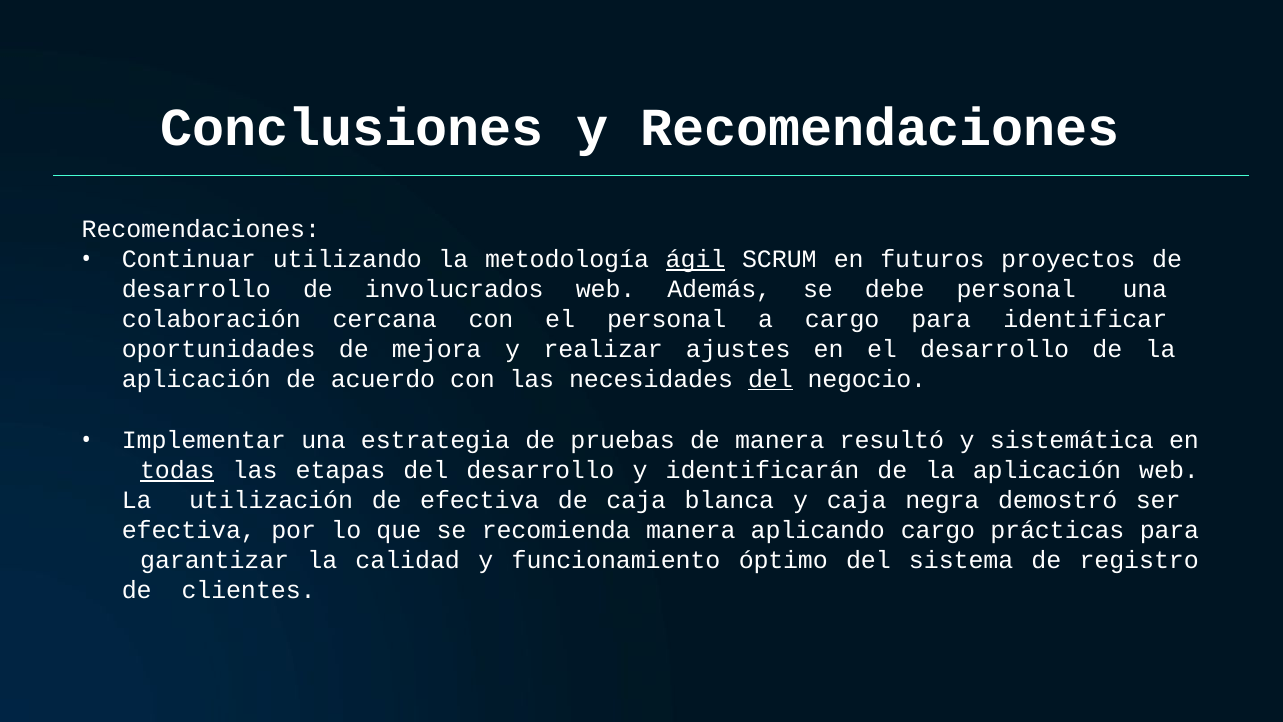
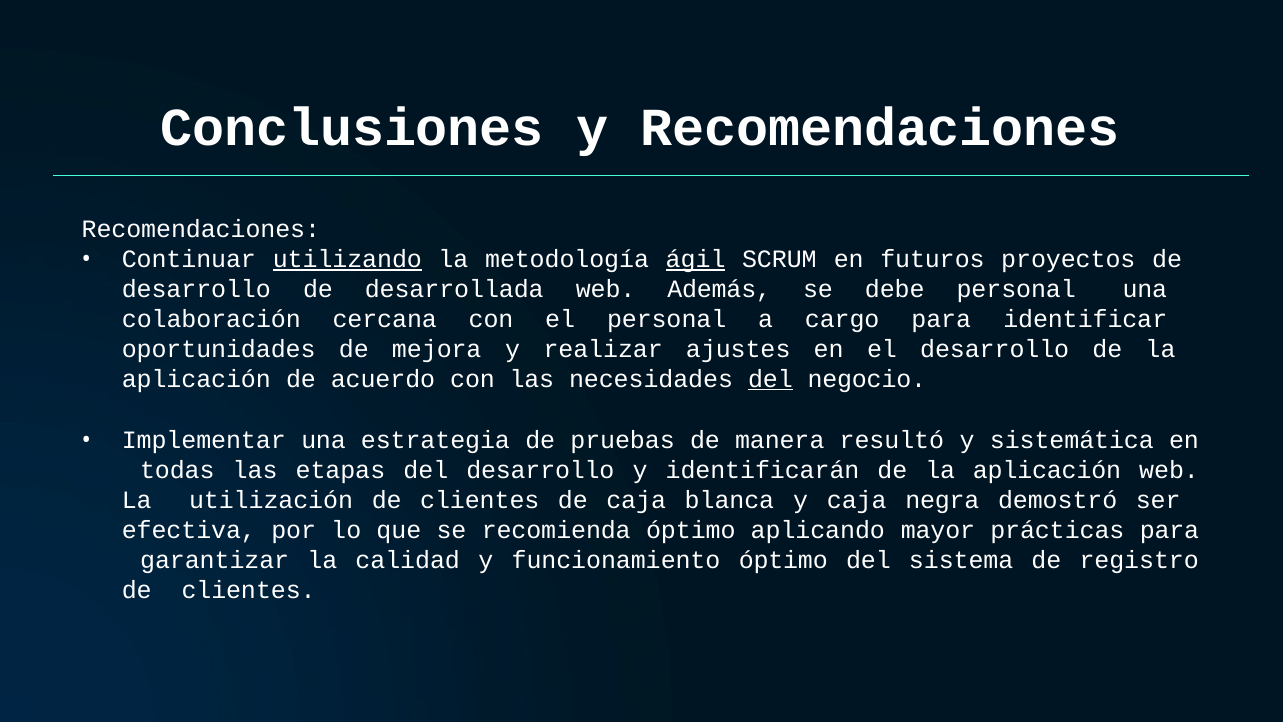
utilizando underline: none -> present
involucrados: involucrados -> desarrollada
todas underline: present -> none
utilización de efectiva: efectiva -> clientes
recomienda manera: manera -> óptimo
aplicando cargo: cargo -> mayor
